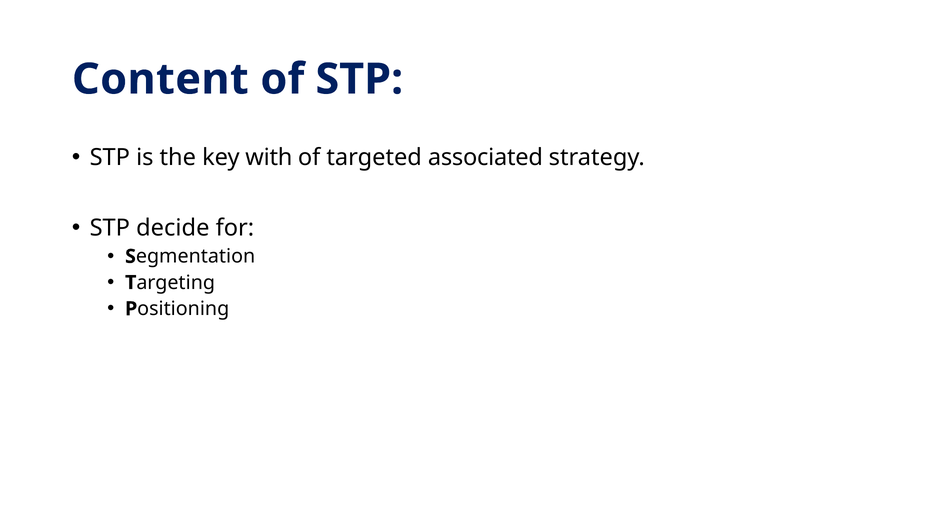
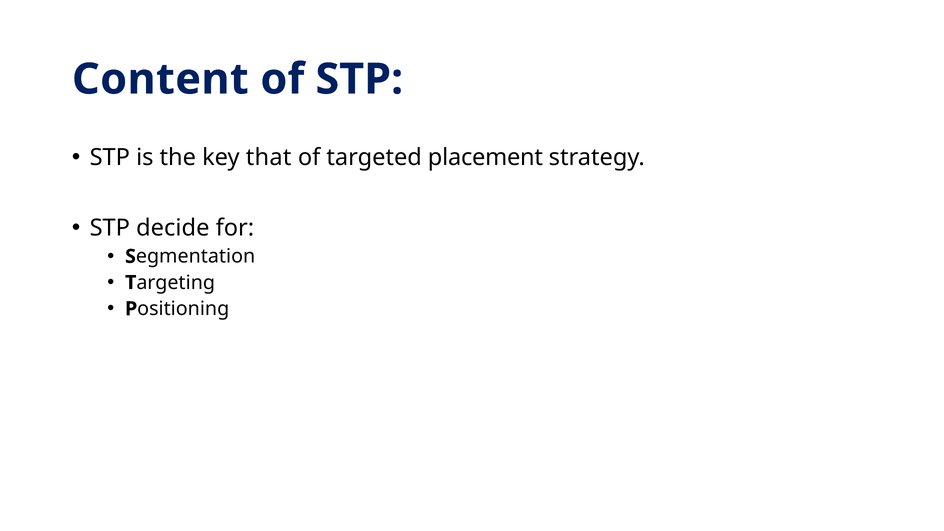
with: with -> that
associated: associated -> placement
